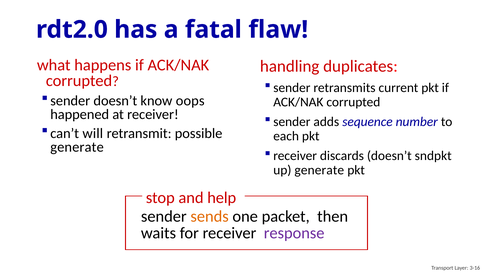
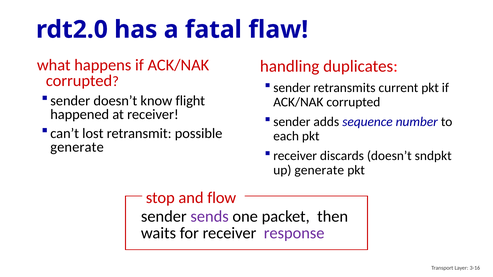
oops: oops -> flight
will: will -> lost
help: help -> flow
sends colour: orange -> purple
